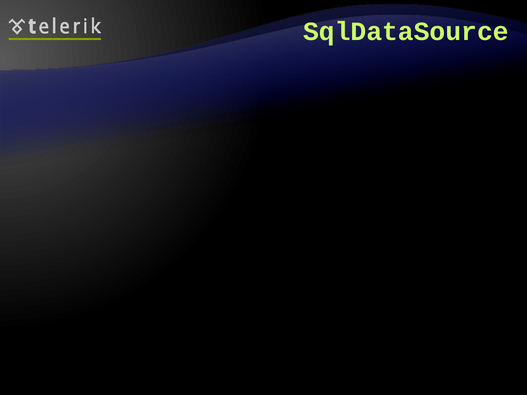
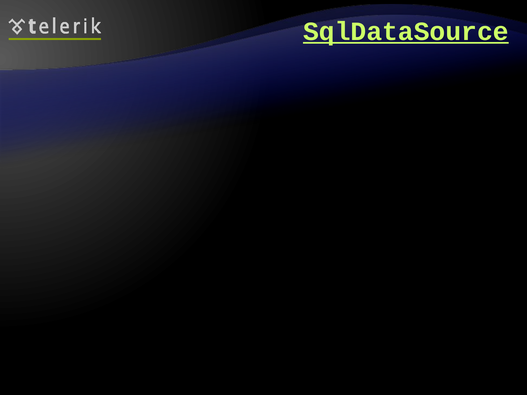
SqlDataSource underline: none -> present
